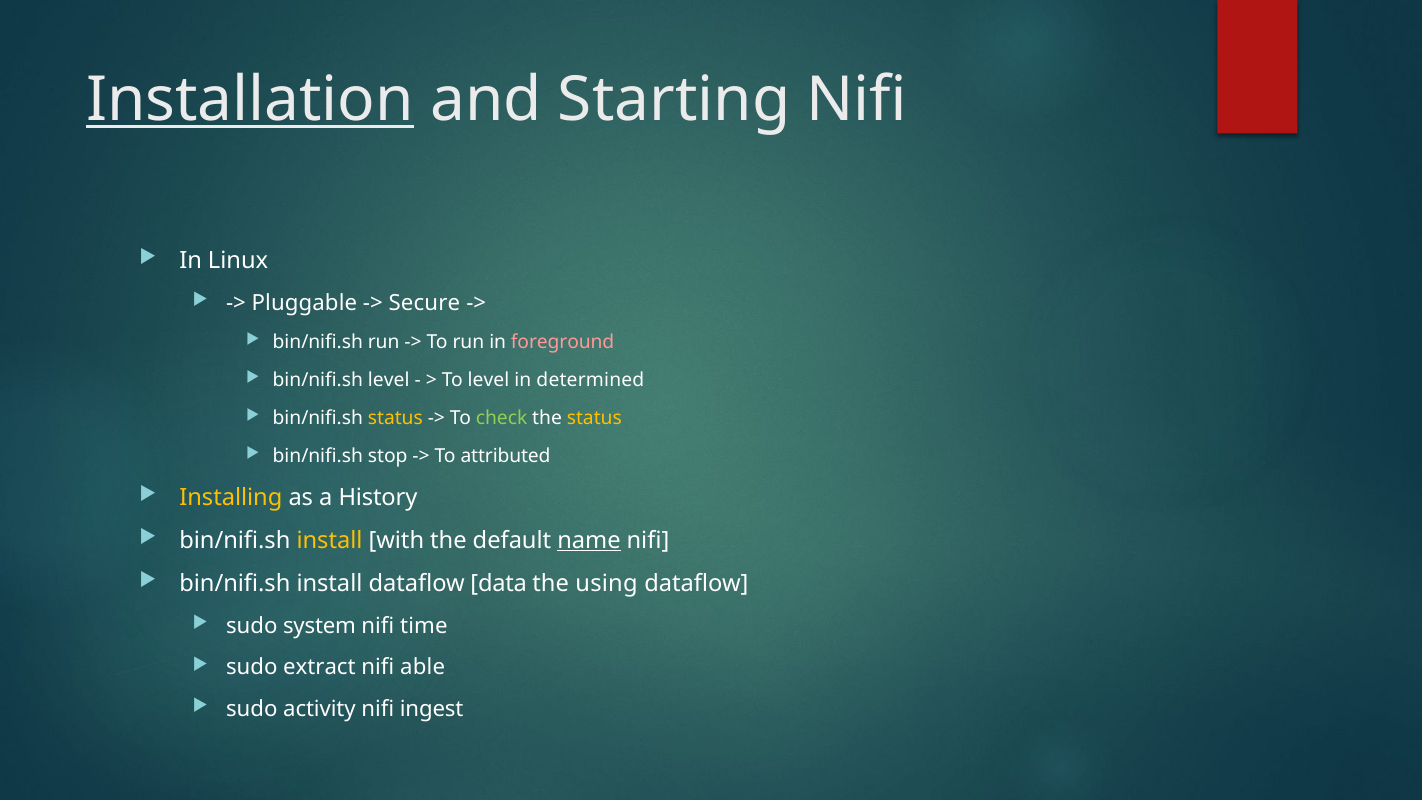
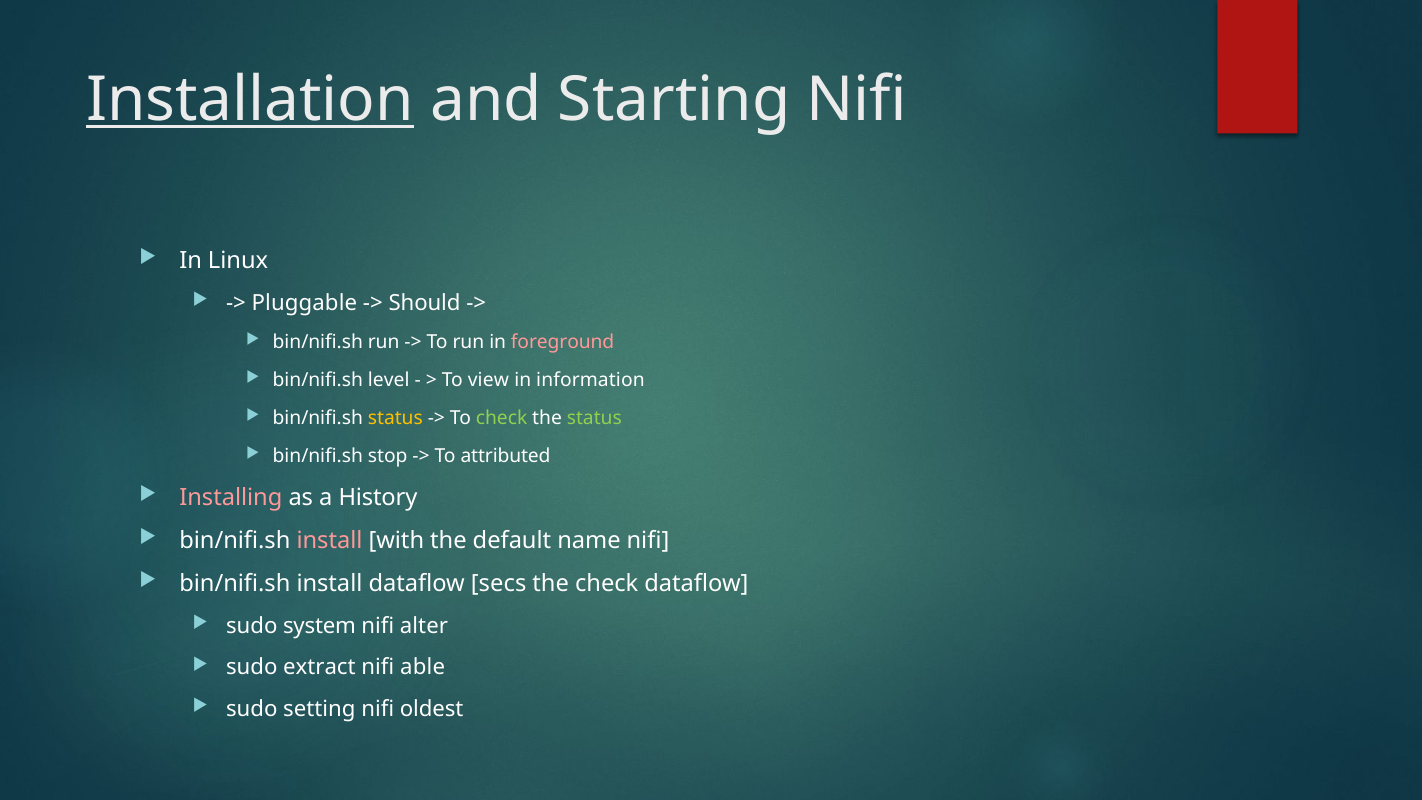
Secure: Secure -> Should
To level: level -> view
determined: determined -> information
status at (594, 418) colour: yellow -> light green
Installing colour: yellow -> pink
install at (329, 540) colour: yellow -> pink
name underline: present -> none
data: data -> secs
the using: using -> check
time: time -> alter
activity: activity -> setting
ingest: ingest -> oldest
